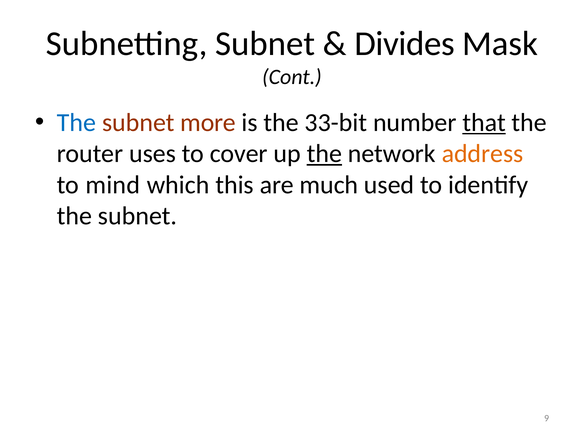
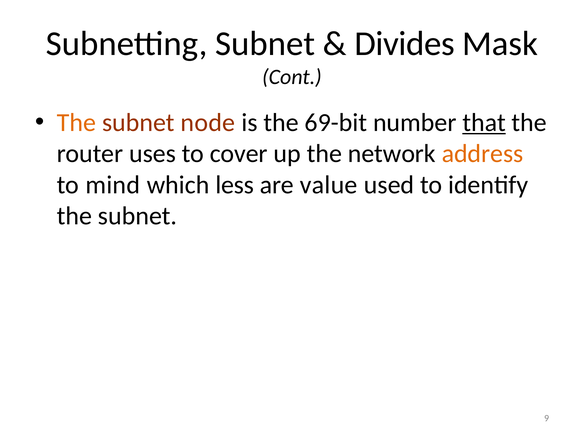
The at (77, 123) colour: blue -> orange
more: more -> node
33-bit: 33-bit -> 69-bit
the at (324, 154) underline: present -> none
this: this -> less
much: much -> value
